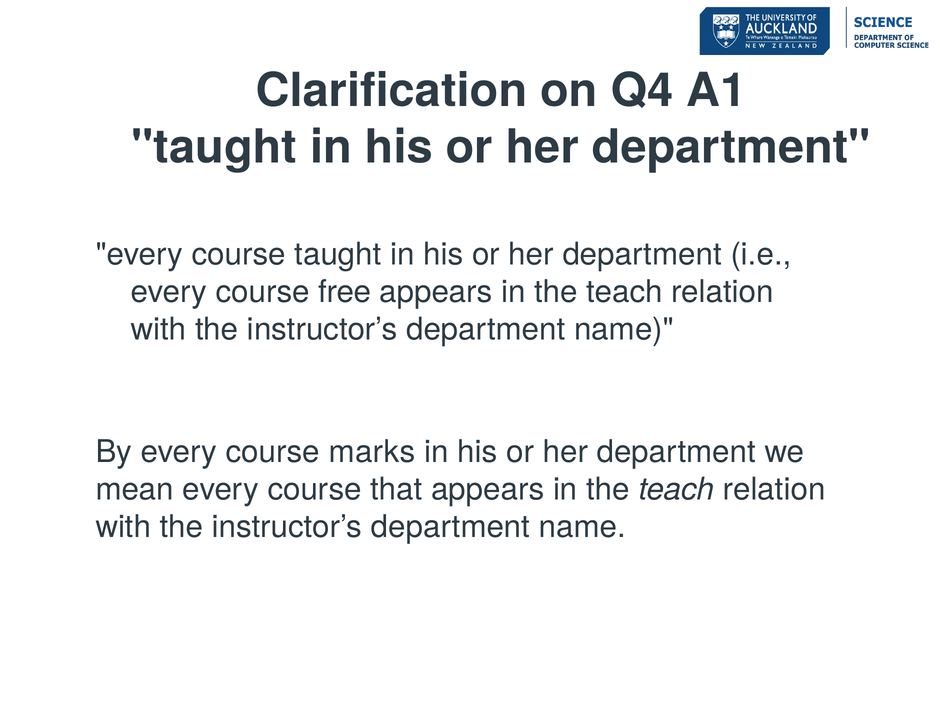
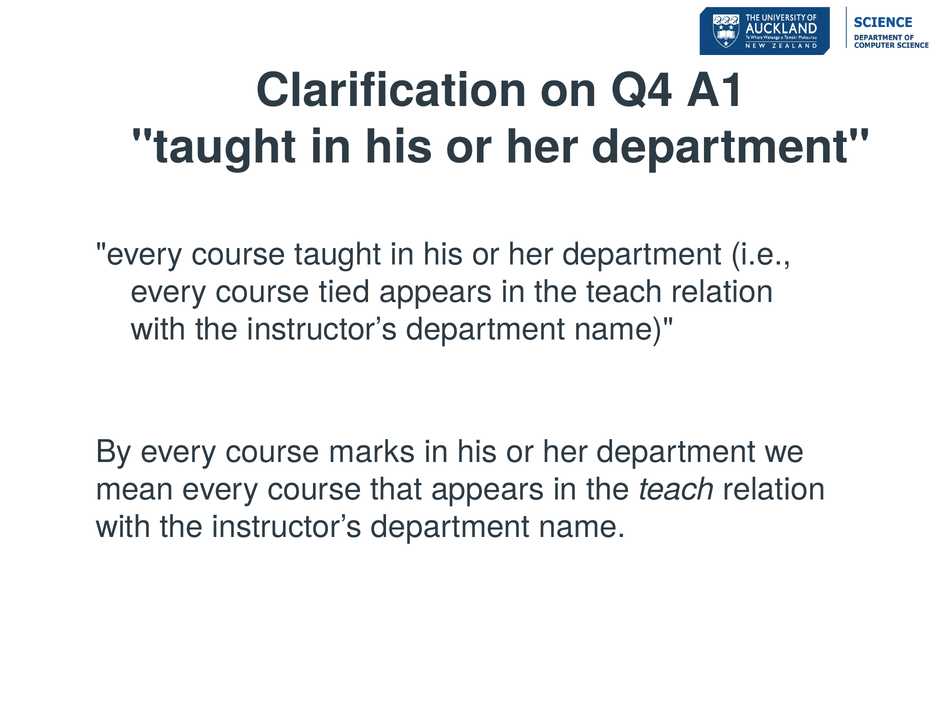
free: free -> tied
